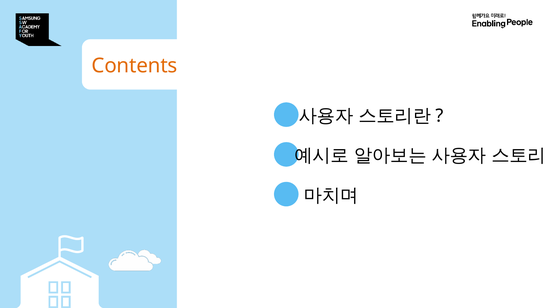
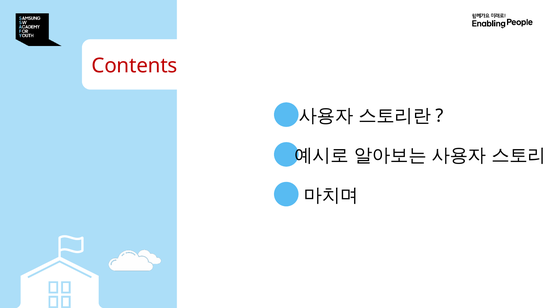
Contents colour: orange -> red
